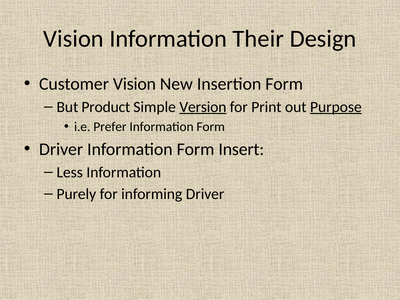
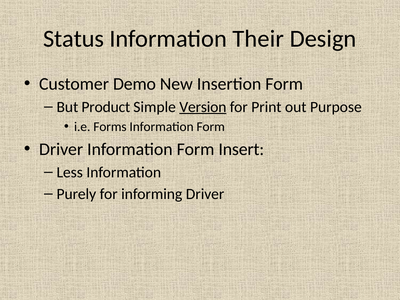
Vision at (73, 39): Vision -> Status
Customer Vision: Vision -> Demo
Purpose underline: present -> none
Prefer: Prefer -> Forms
